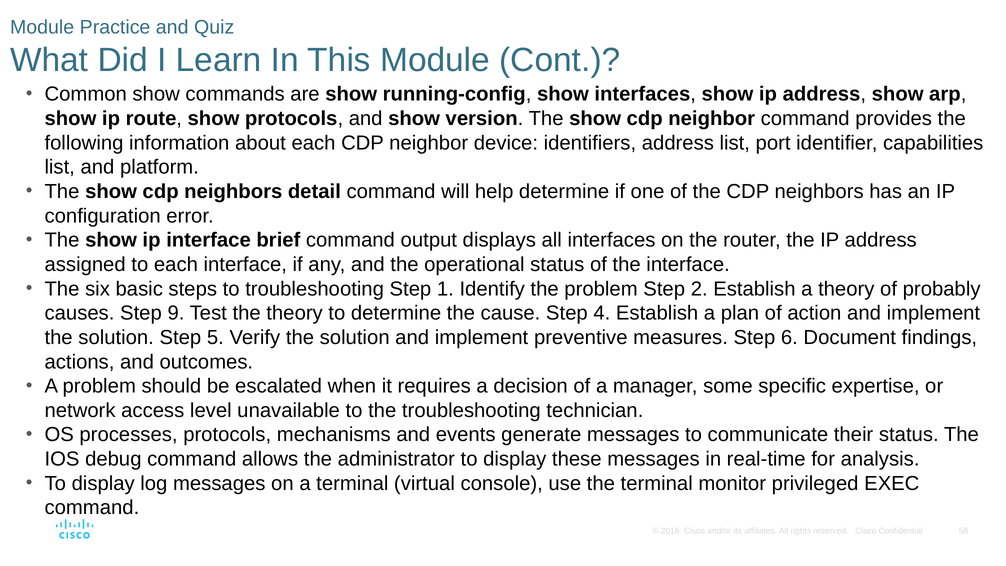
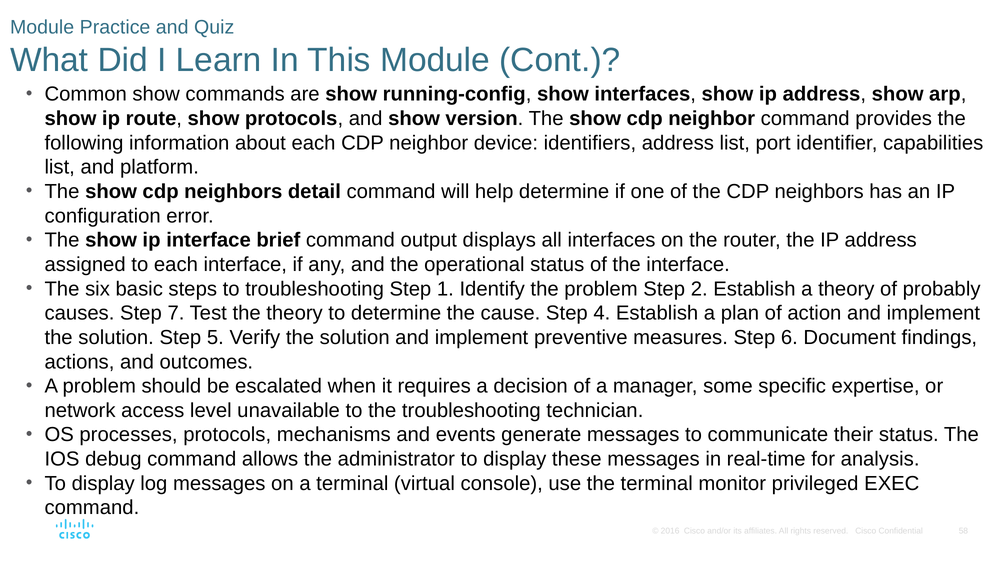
9: 9 -> 7
